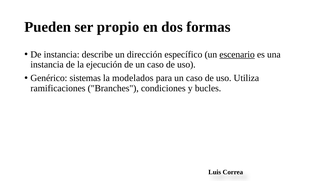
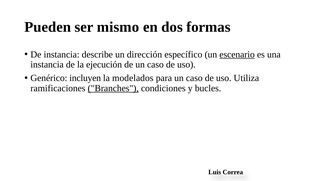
propio: propio -> mismo
sistemas: sistemas -> incluyen
Branches underline: none -> present
